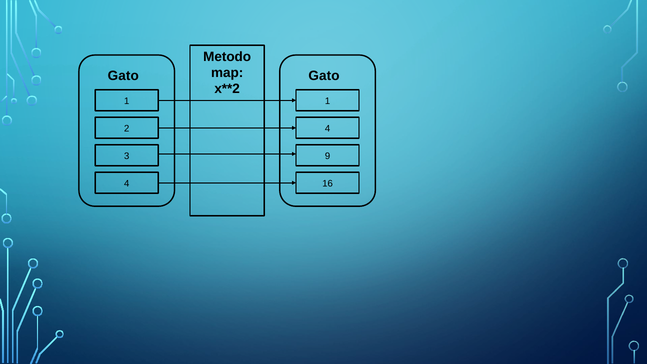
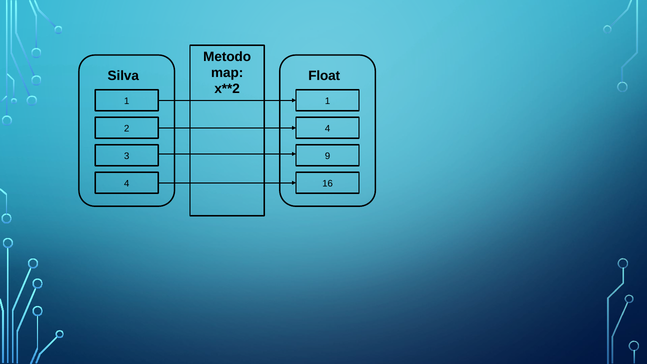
Gato at (123, 76): Gato -> Silva
Gato at (324, 76): Gato -> Float
